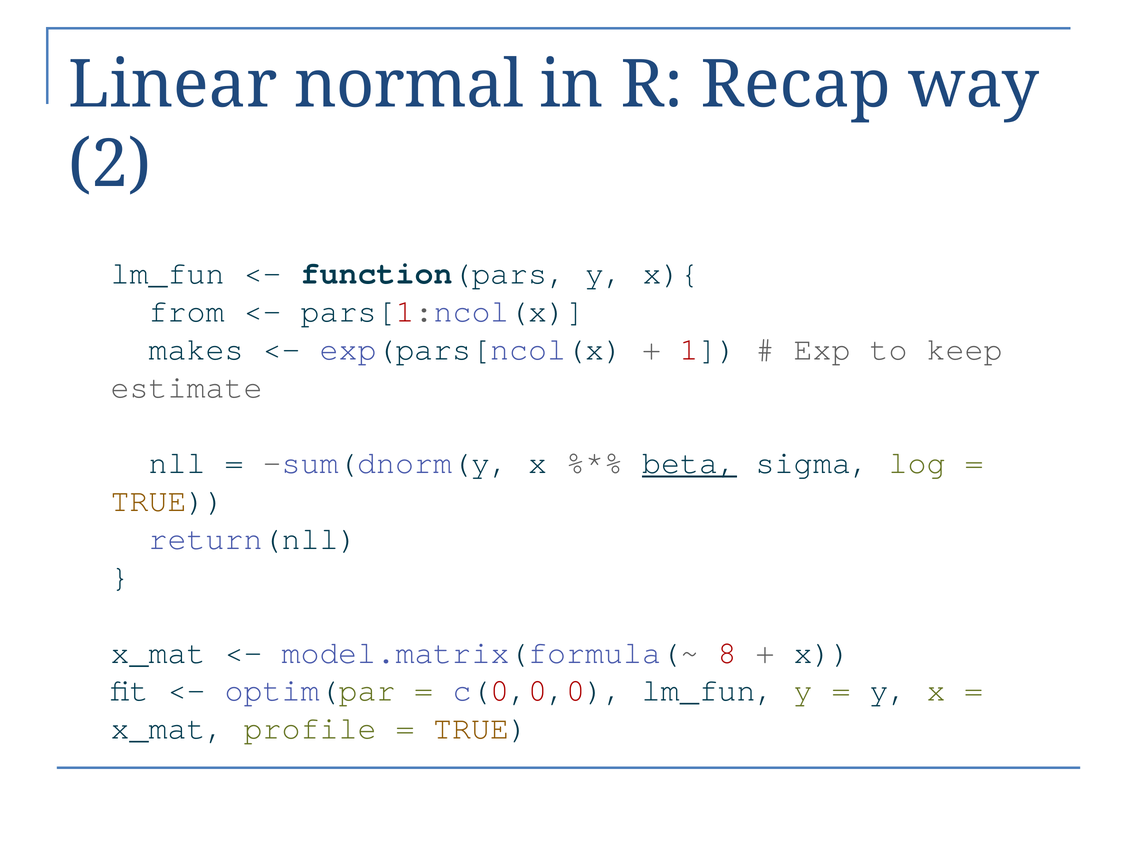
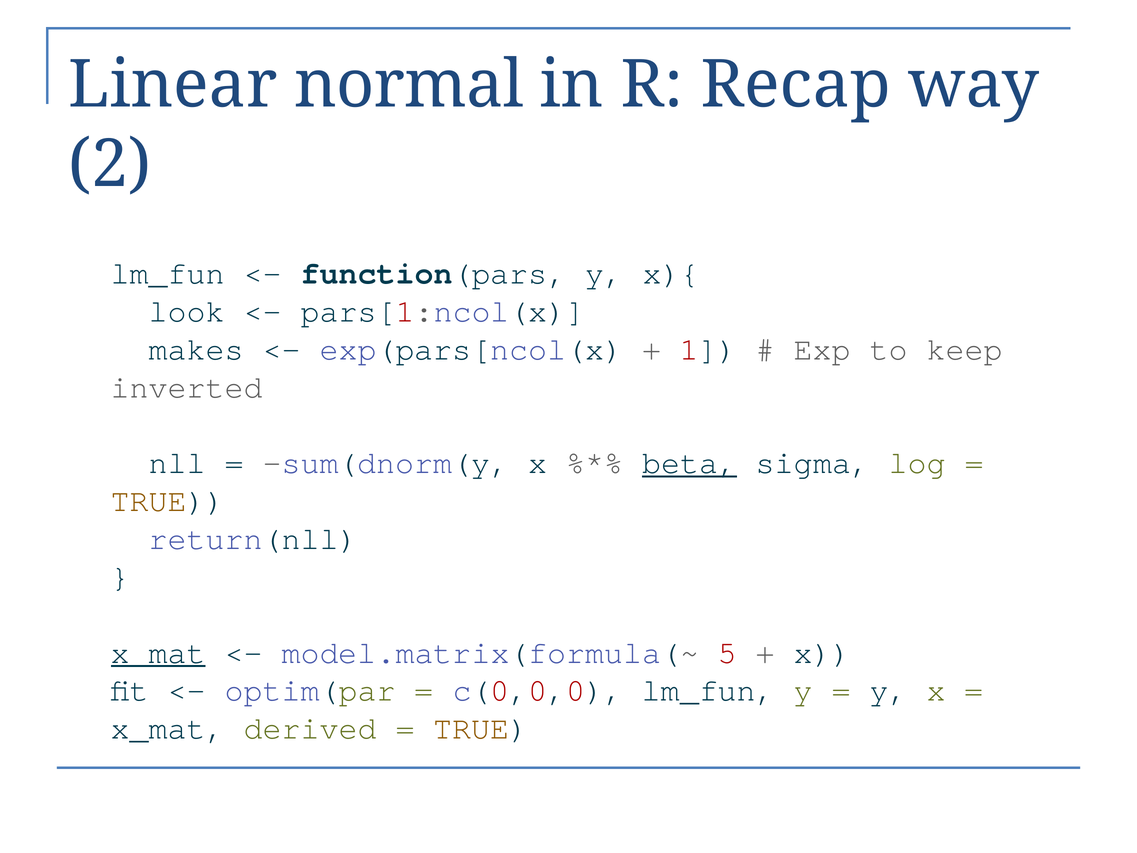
from: from -> look
estimate: estimate -> inverted
x_mat at (158, 652) underline: none -> present
8: 8 -> 5
profile: profile -> derived
